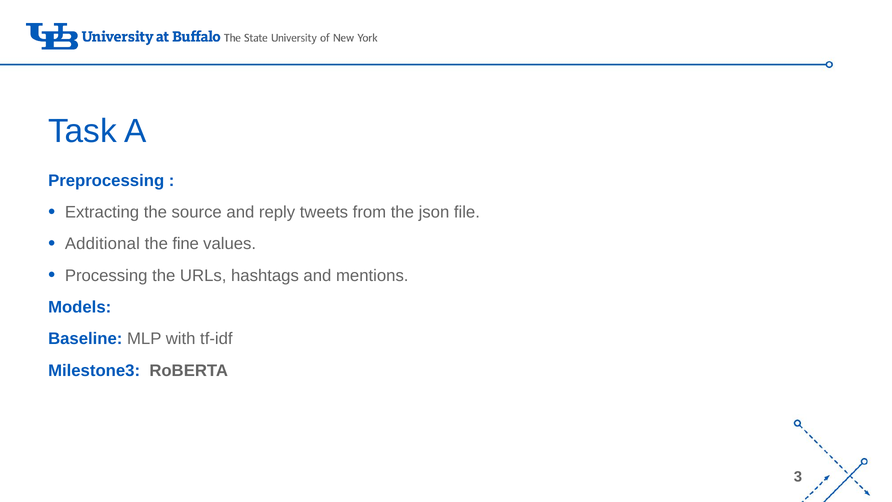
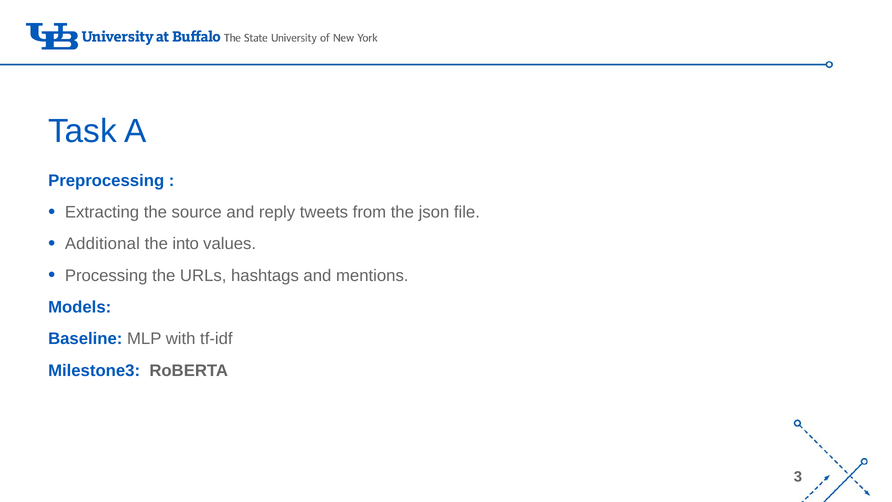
fine: fine -> into
